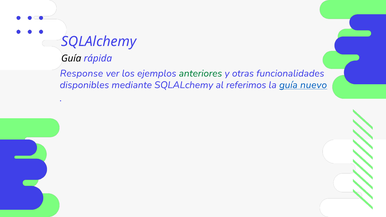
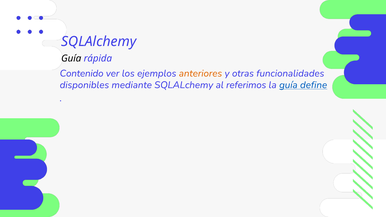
Response: Response -> Contenido
anteriores colour: green -> orange
nuevo: nuevo -> define
